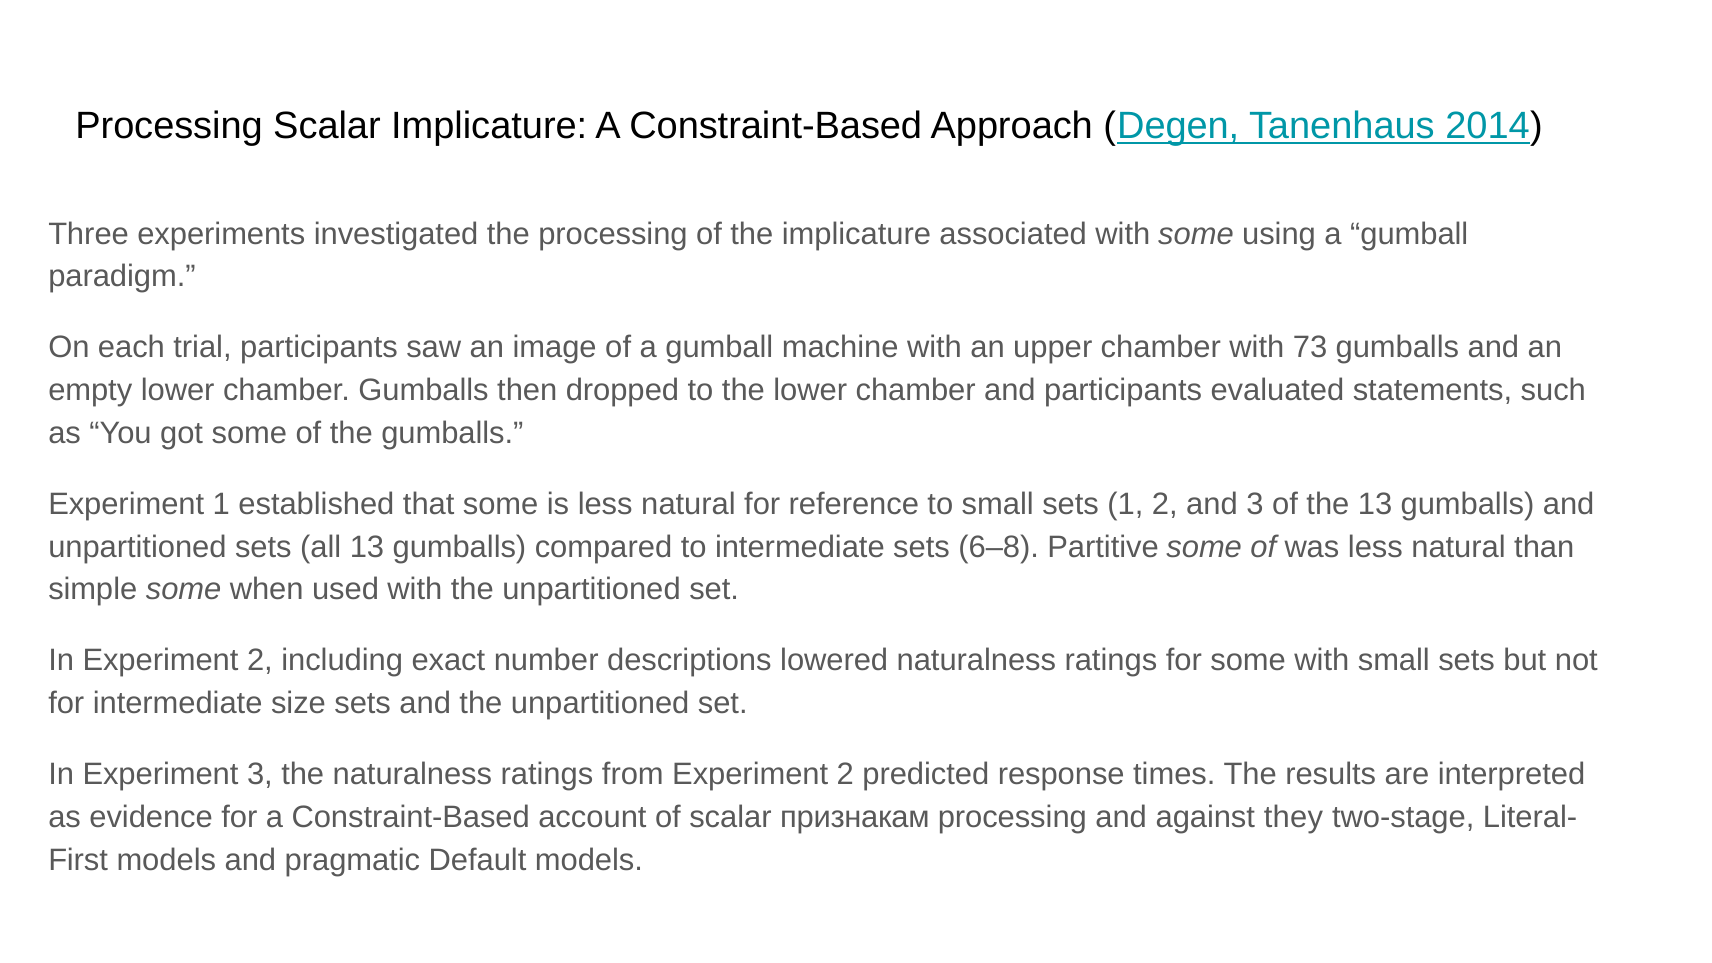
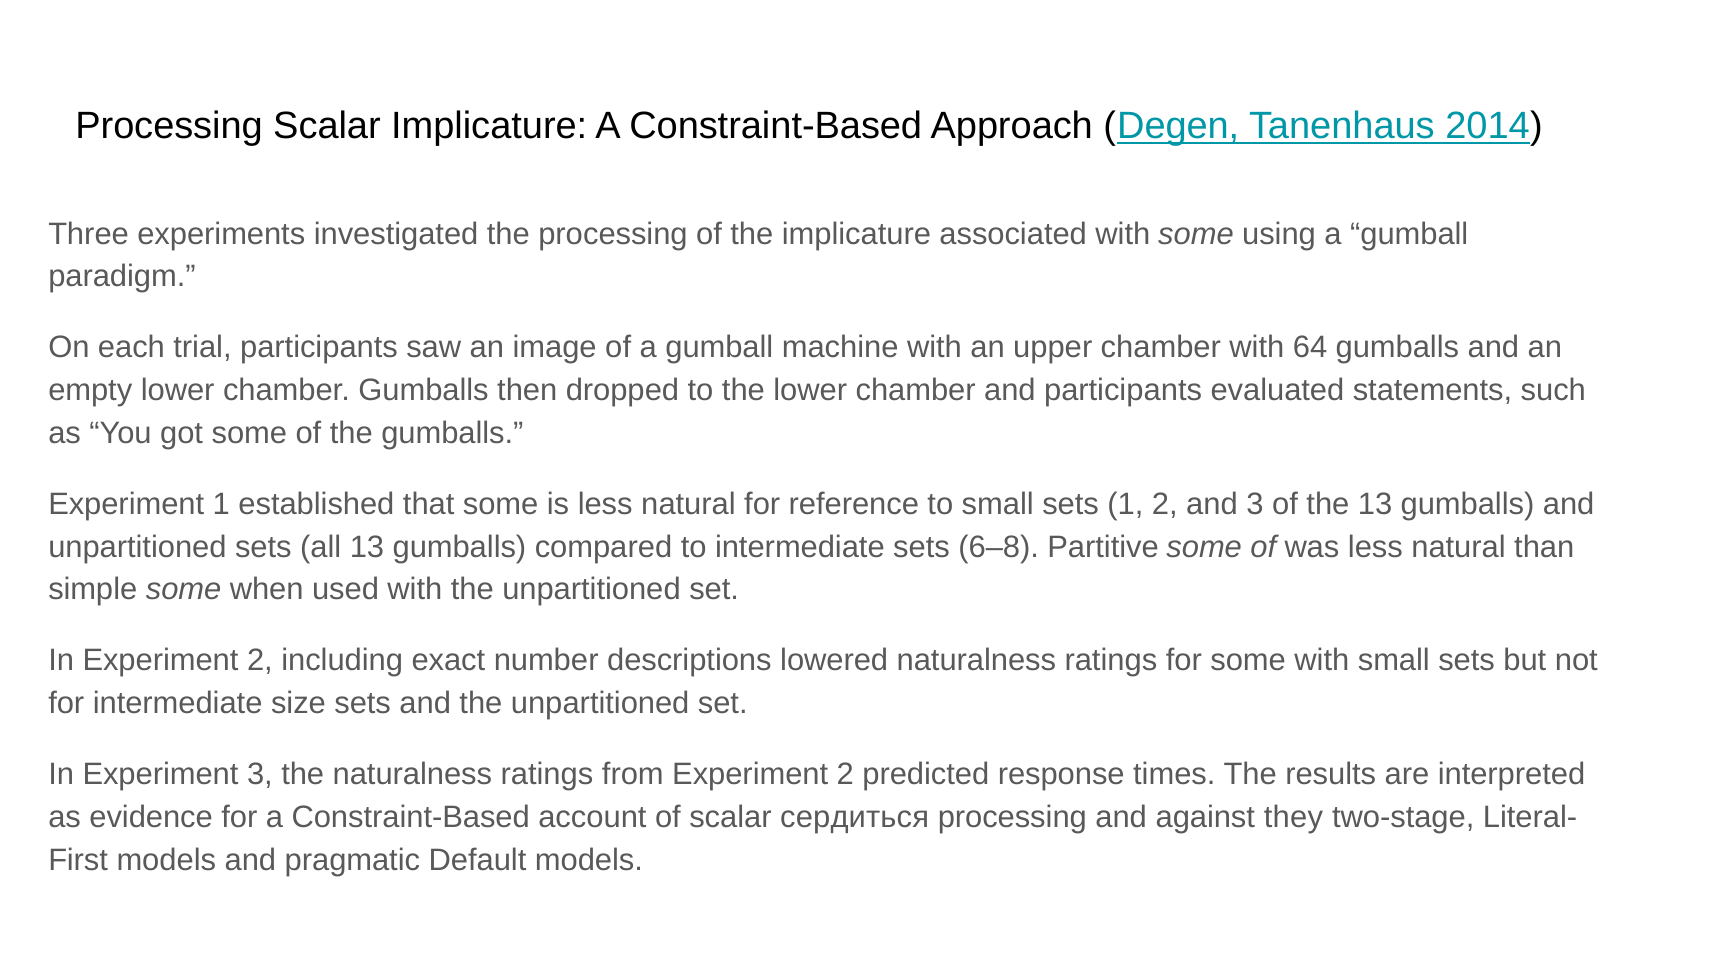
73: 73 -> 64
признакам: признакам -> сердиться
